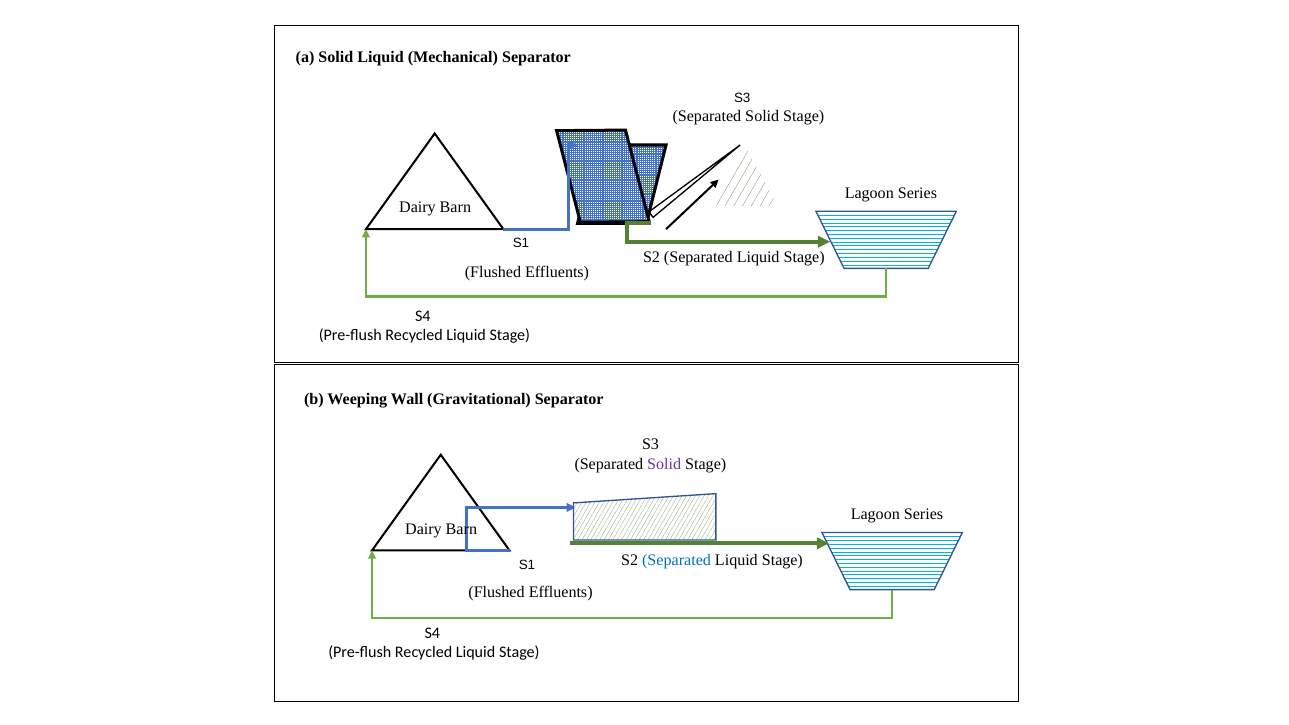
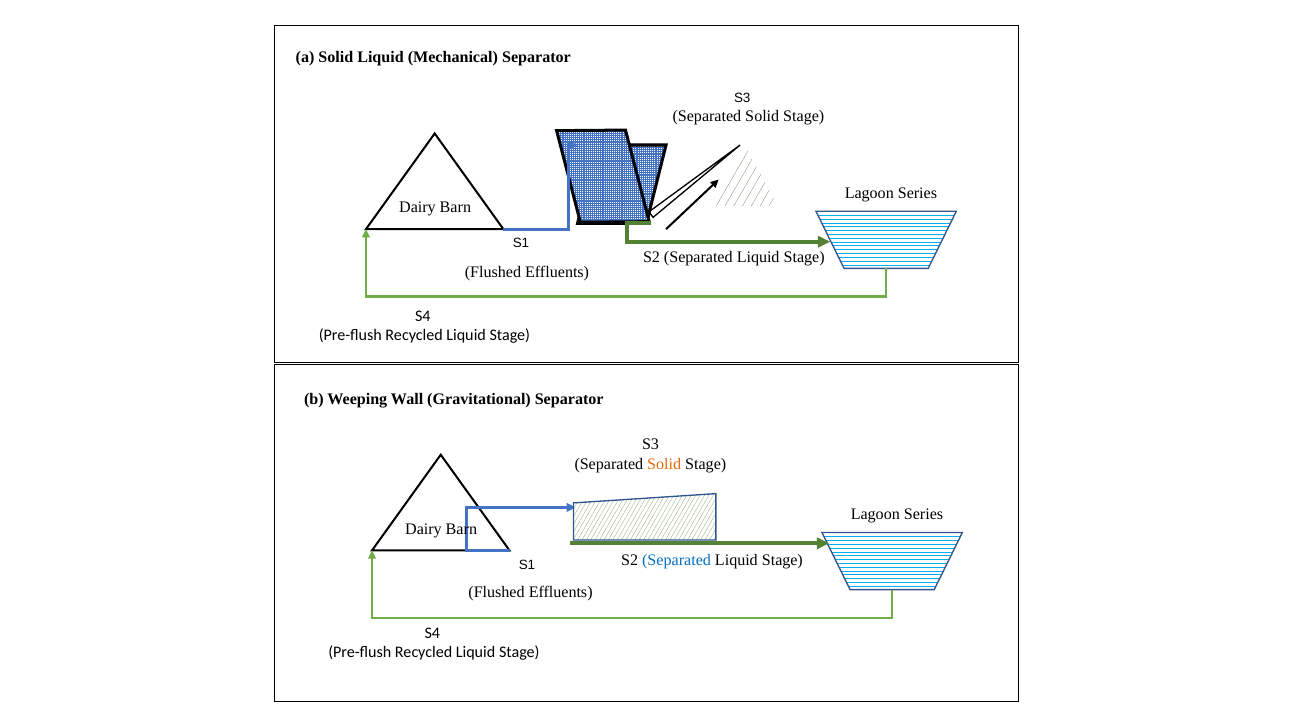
Solid at (664, 464) colour: purple -> orange
